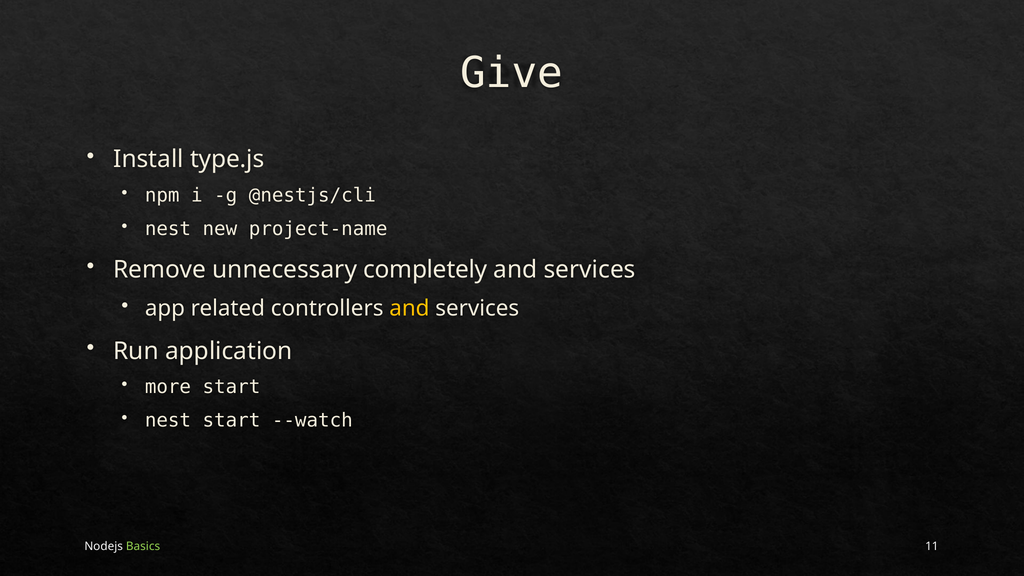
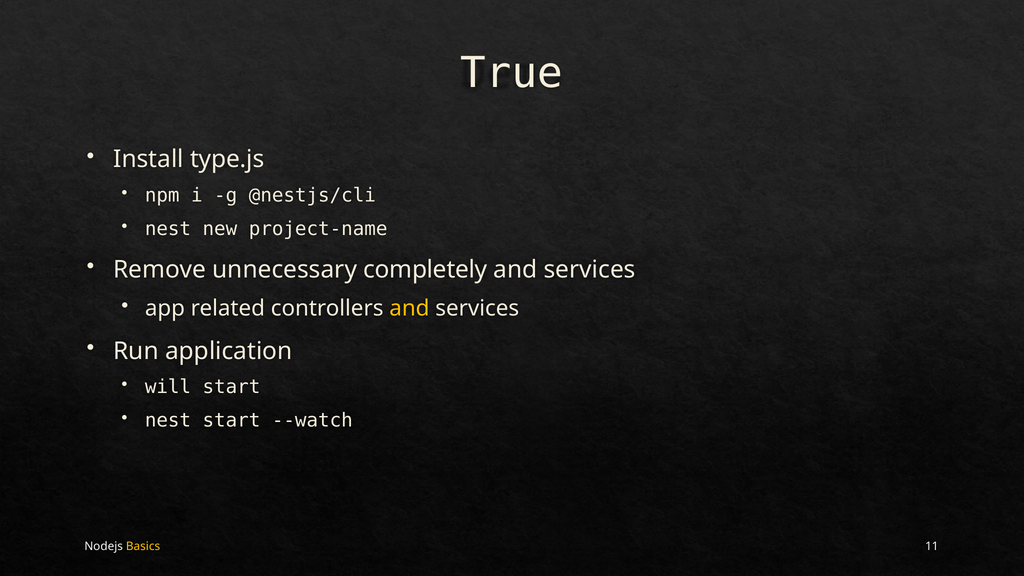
Give: Give -> True
more: more -> will
Basics colour: light green -> yellow
